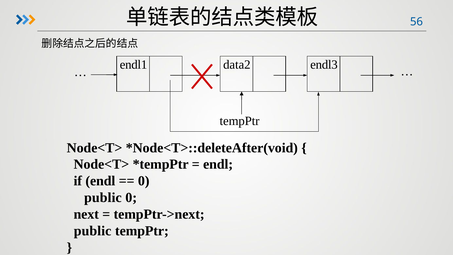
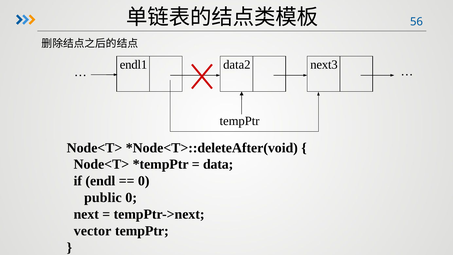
endl3: endl3 -> next3
endl at (218, 164): endl -> data
public at (93, 231): public -> vector
